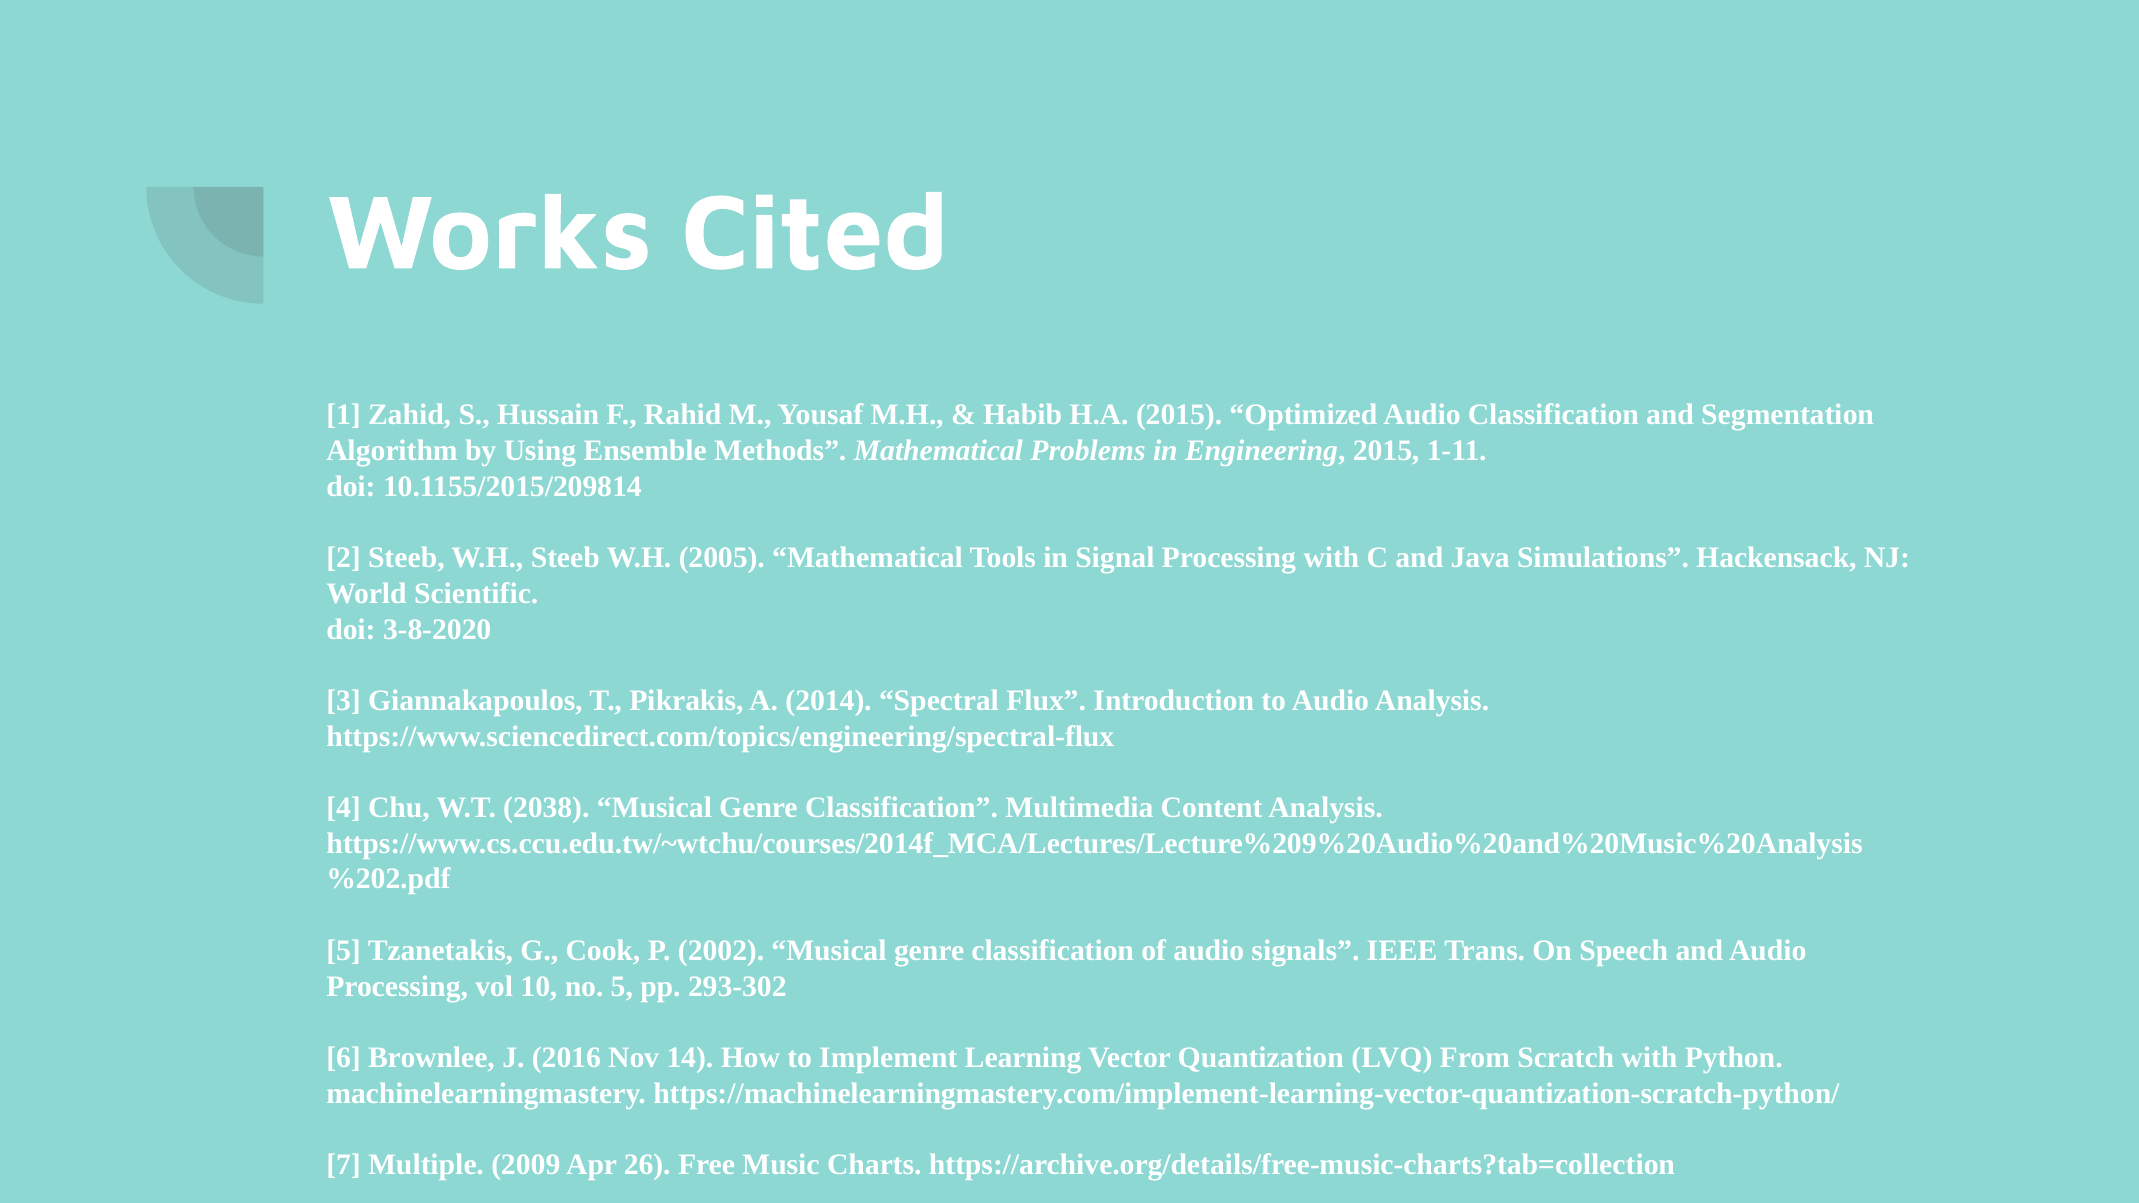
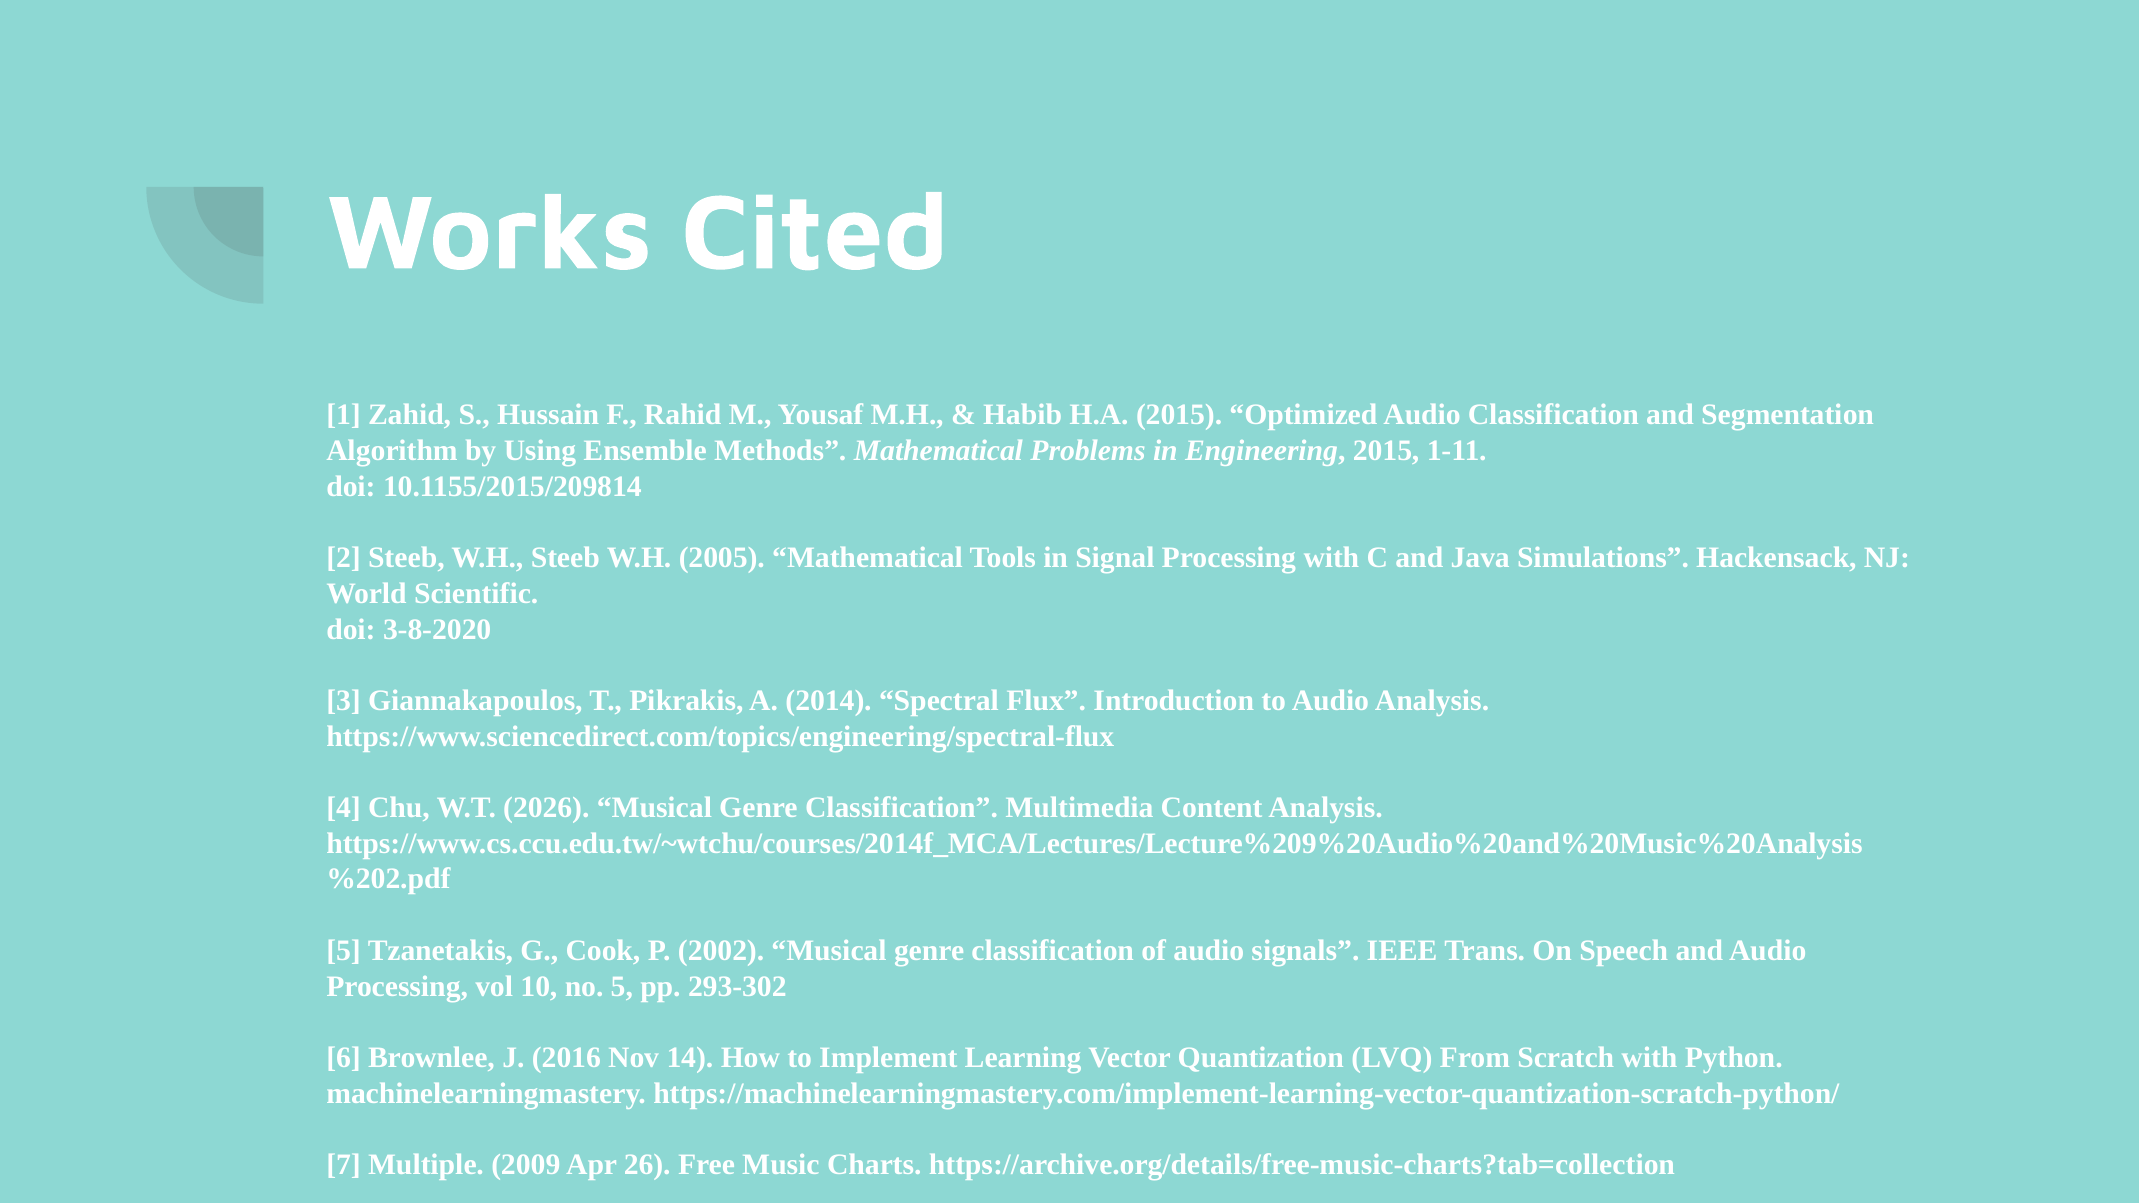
2038: 2038 -> 2026
